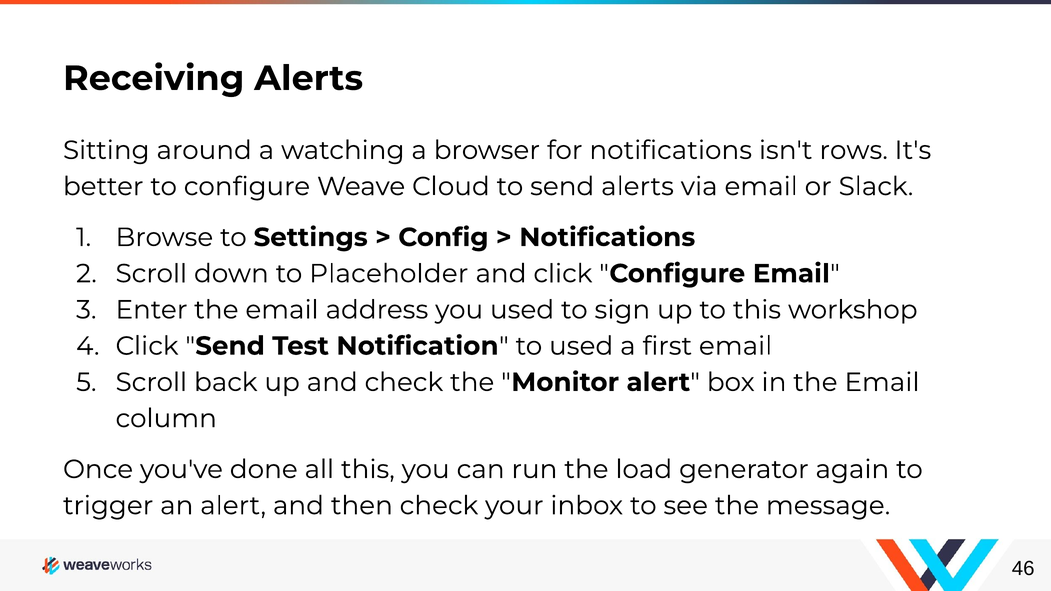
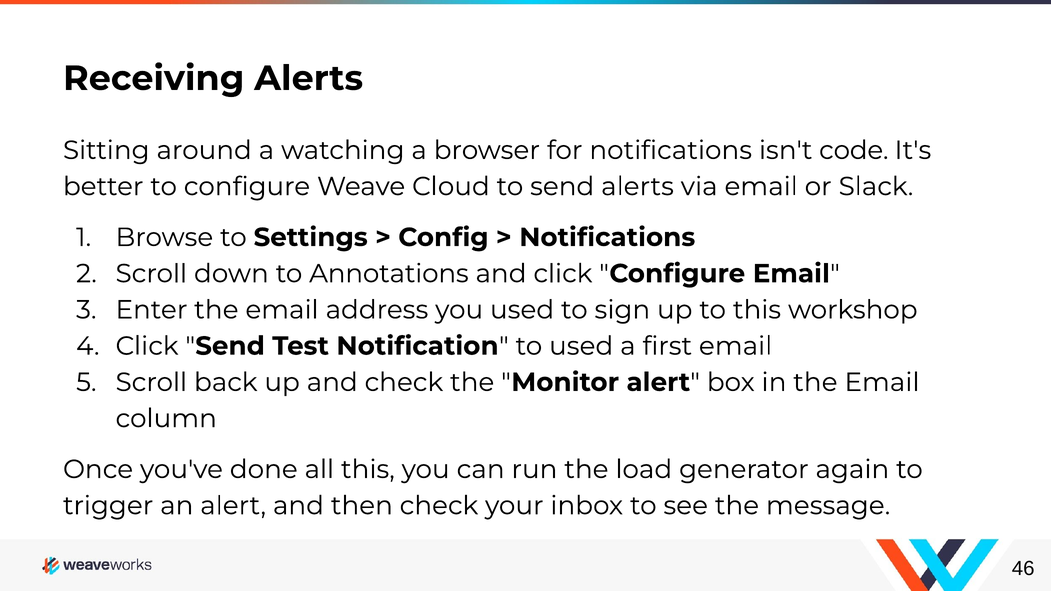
rows: rows -> code
Placeholder: Placeholder -> Annotations
